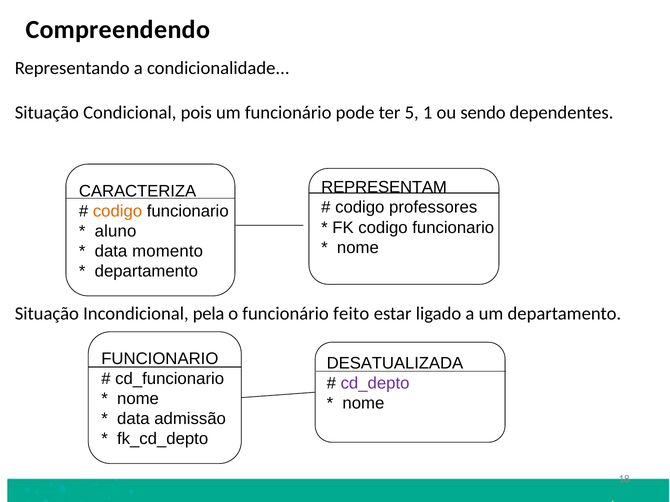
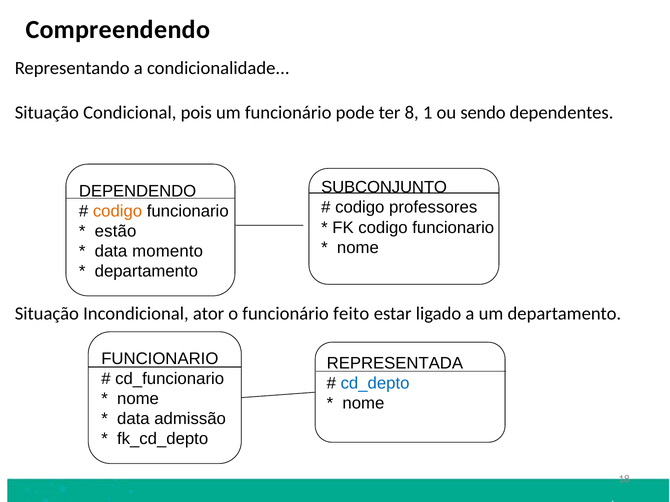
5: 5 -> 8
REPRESENTAM: REPRESENTAM -> SUBCONJUNTO
CARACTERIZA: CARACTERIZA -> DEPENDENDO
aluno: aluno -> estão
pela: pela -> ator
DESATUALIZADA: DESATUALIZADA -> REPRESENTADA
cd_depto colour: purple -> blue
